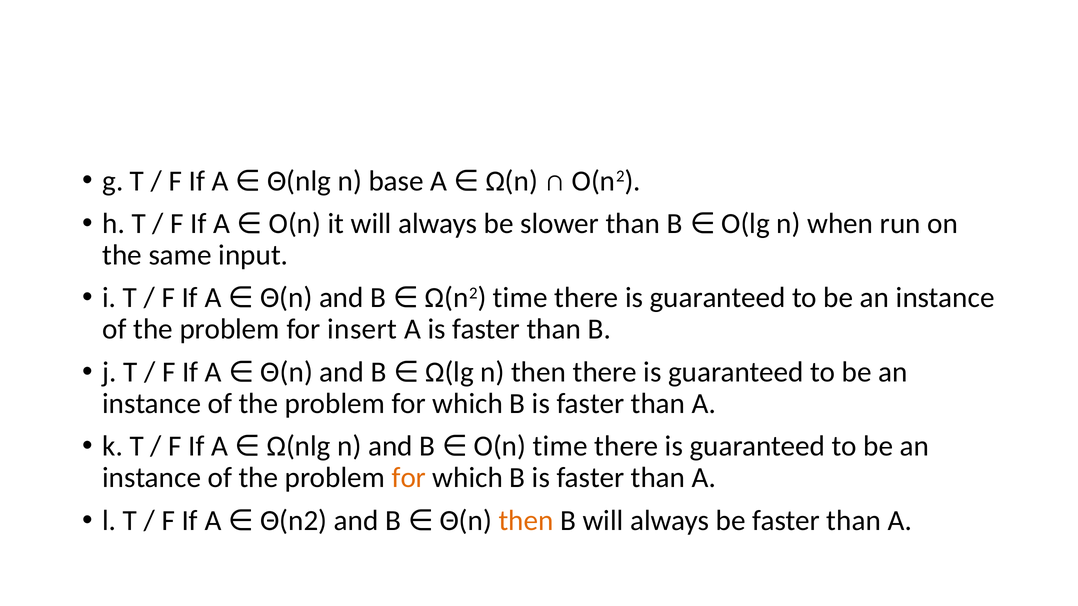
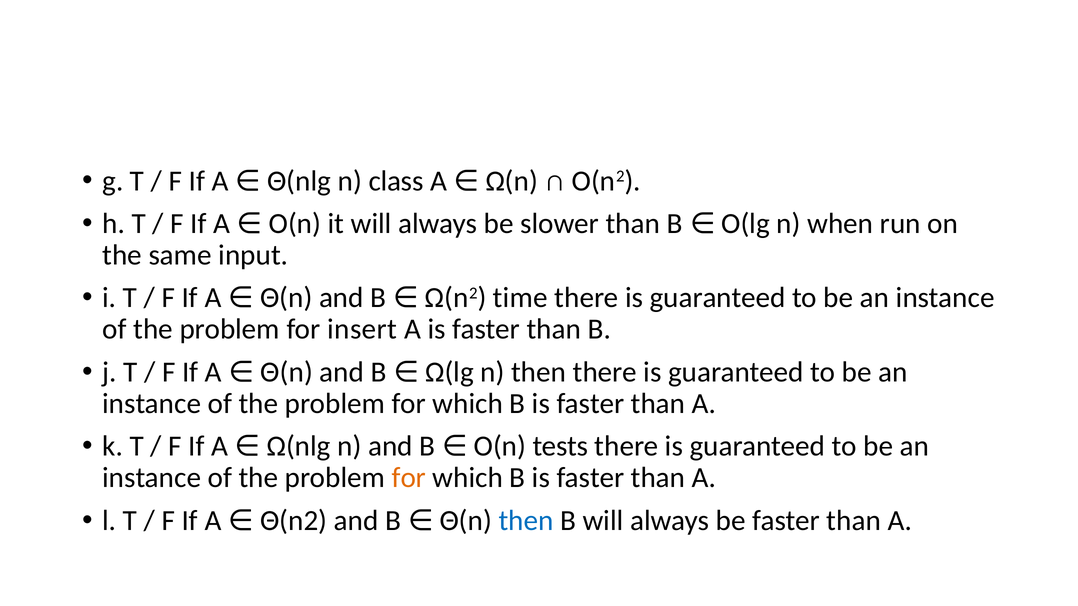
base: base -> class
O(n time: time -> tests
then at (526, 521) colour: orange -> blue
